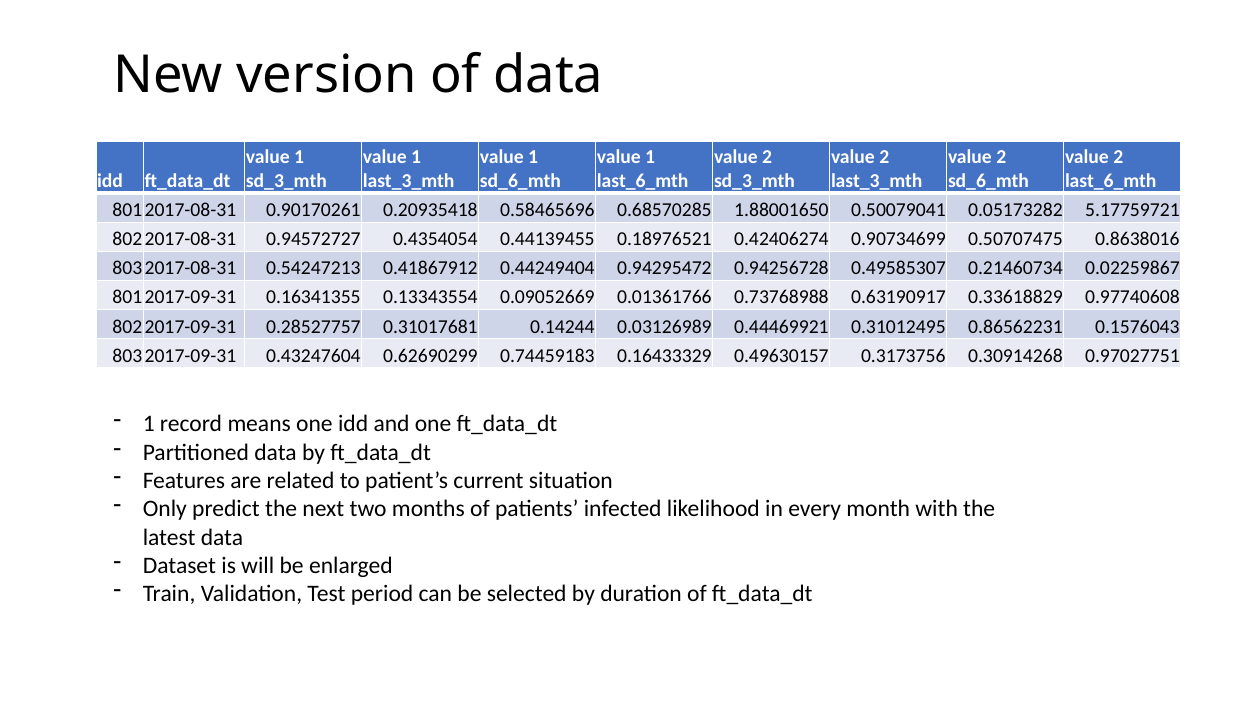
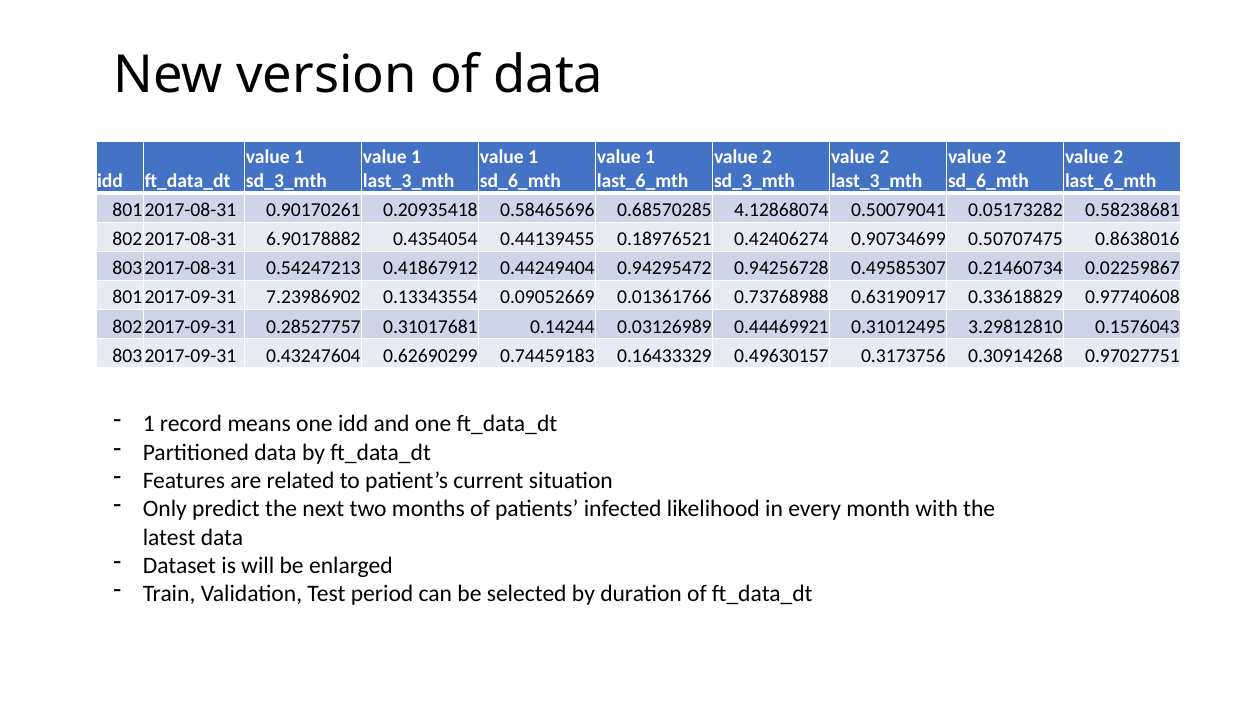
1.88001650: 1.88001650 -> 4.12868074
5.17759721: 5.17759721 -> 0.58238681
0.94572727: 0.94572727 -> 6.90178882
0.16341355: 0.16341355 -> 7.23986902
0.86562231: 0.86562231 -> 3.29812810
